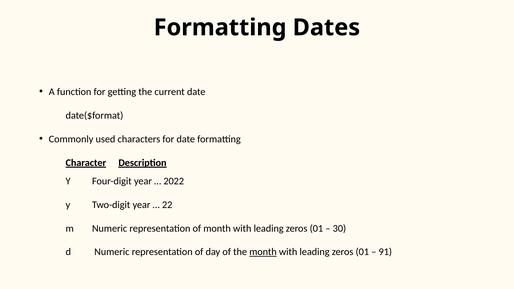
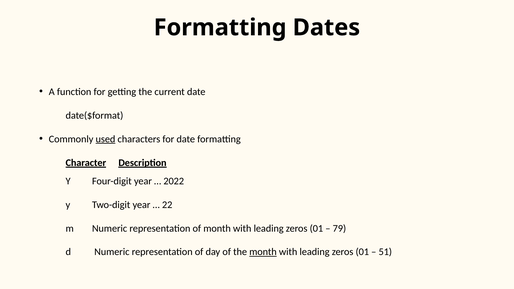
used underline: none -> present
30: 30 -> 79
91: 91 -> 51
